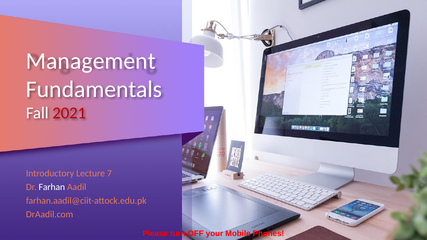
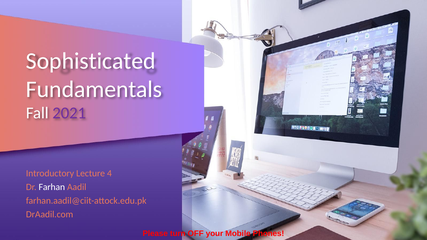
Management: Management -> Sophisticated
2021 colour: red -> purple
7: 7 -> 4
